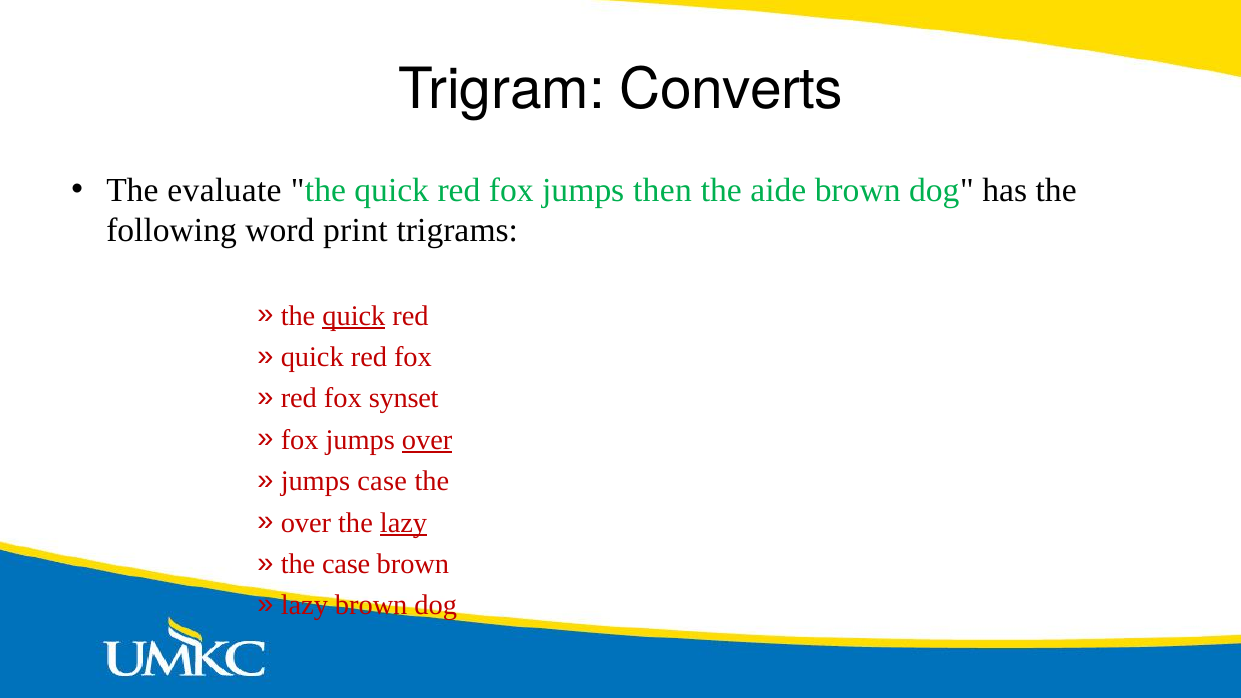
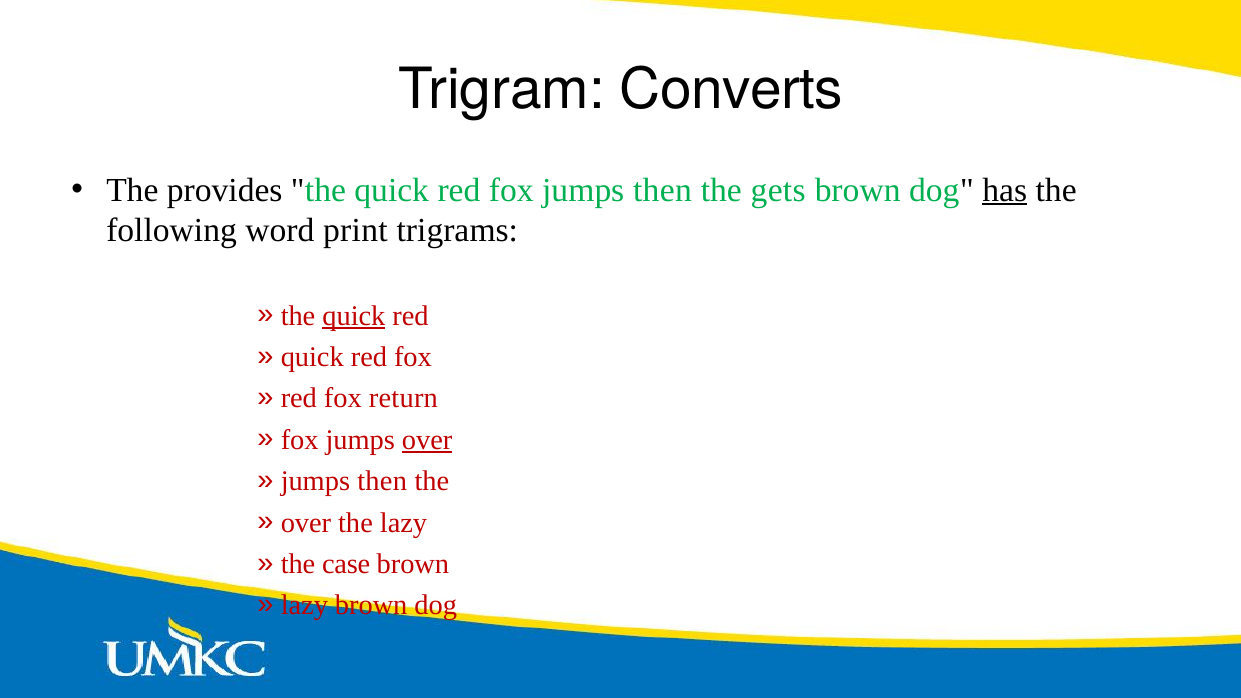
evaluate: evaluate -> provides
aide: aide -> gets
has underline: none -> present
synset: synset -> return
case at (382, 481): case -> then
lazy underline: present -> none
